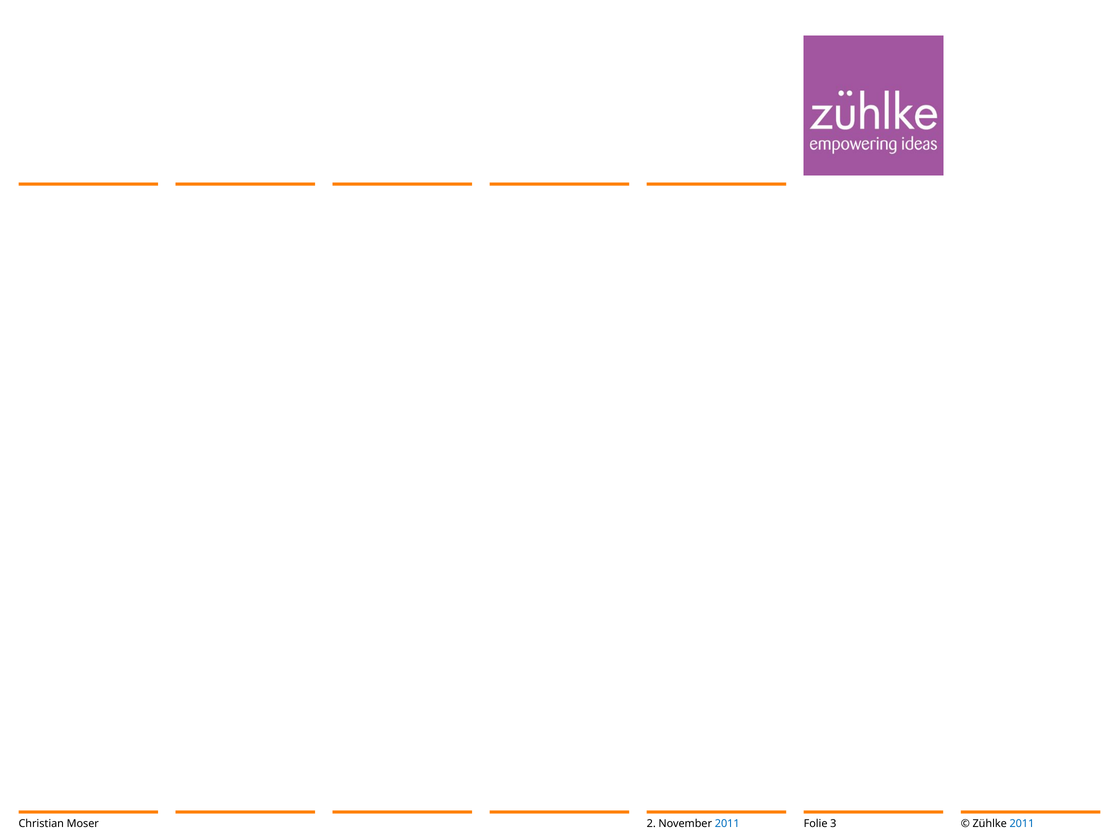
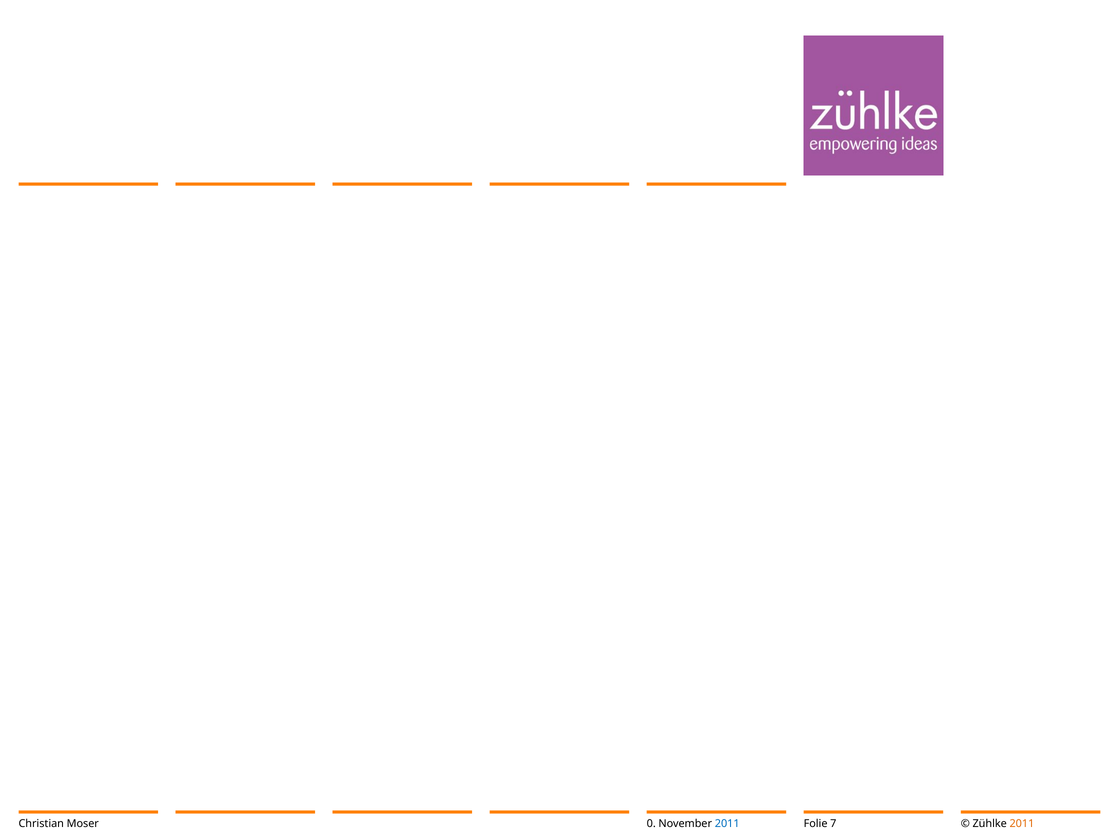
2: 2 -> 0
3: 3 -> 7
2011 at (1022, 824) colour: blue -> orange
